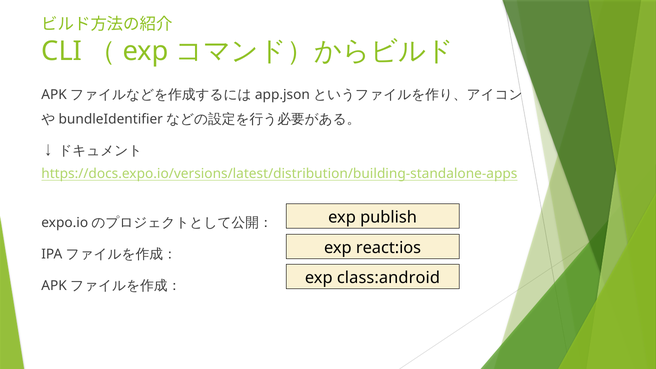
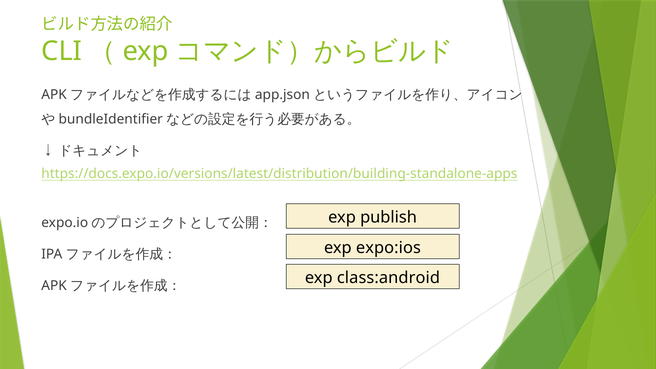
react:ios: react:ios -> expo:ios
